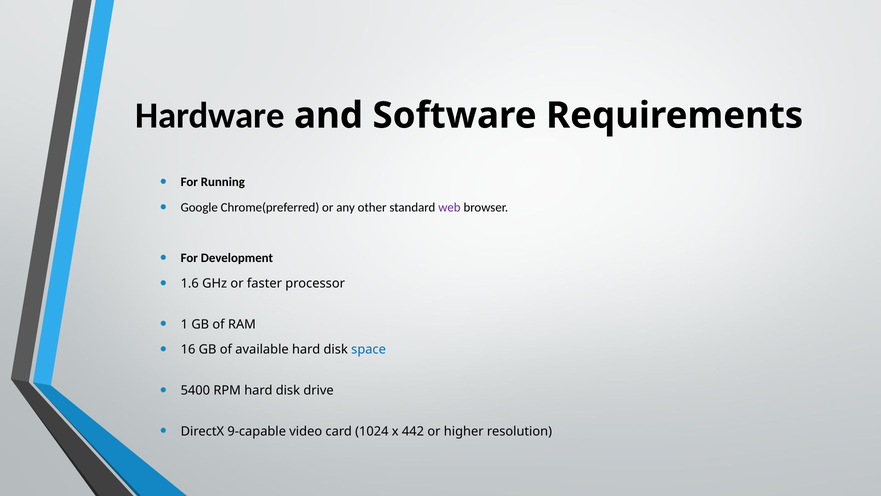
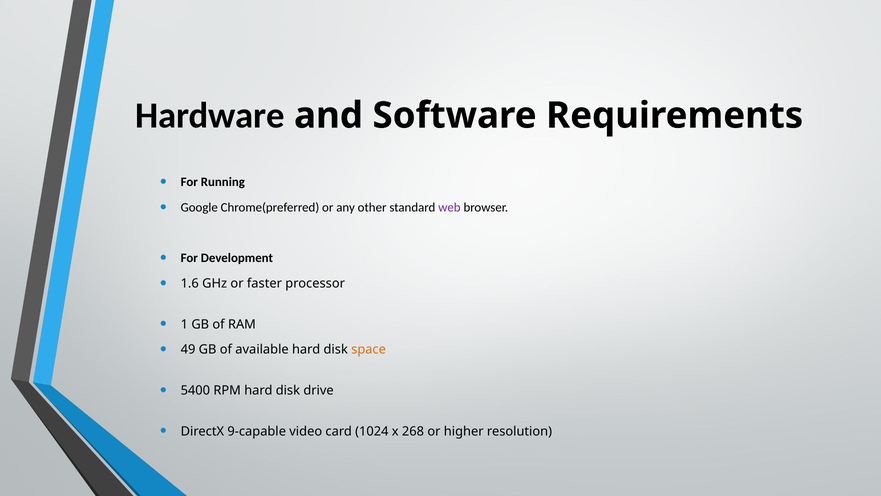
16: 16 -> 49
space colour: blue -> orange
442: 442 -> 268
